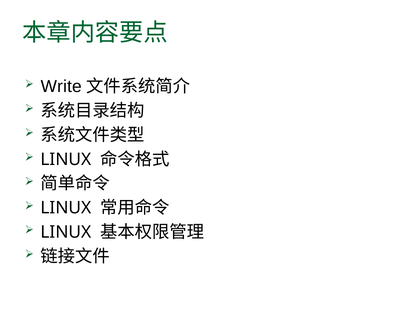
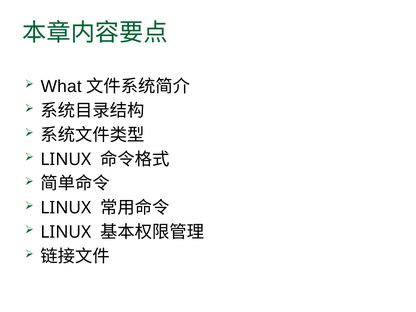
Write: Write -> What
